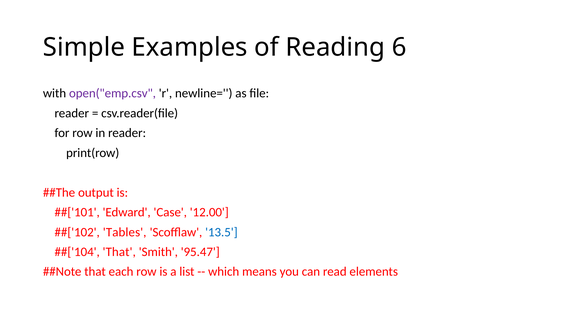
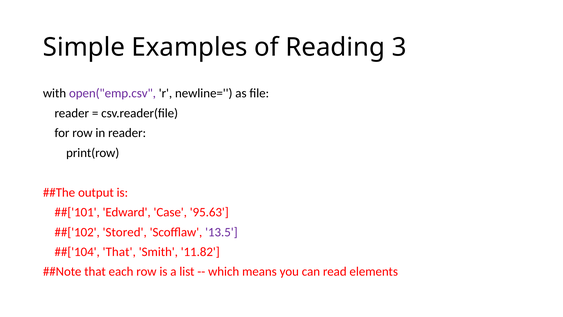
6: 6 -> 3
12.00: 12.00 -> 95.63
Tables: Tables -> Stored
13.5 colour: blue -> purple
95.47: 95.47 -> 11.82
